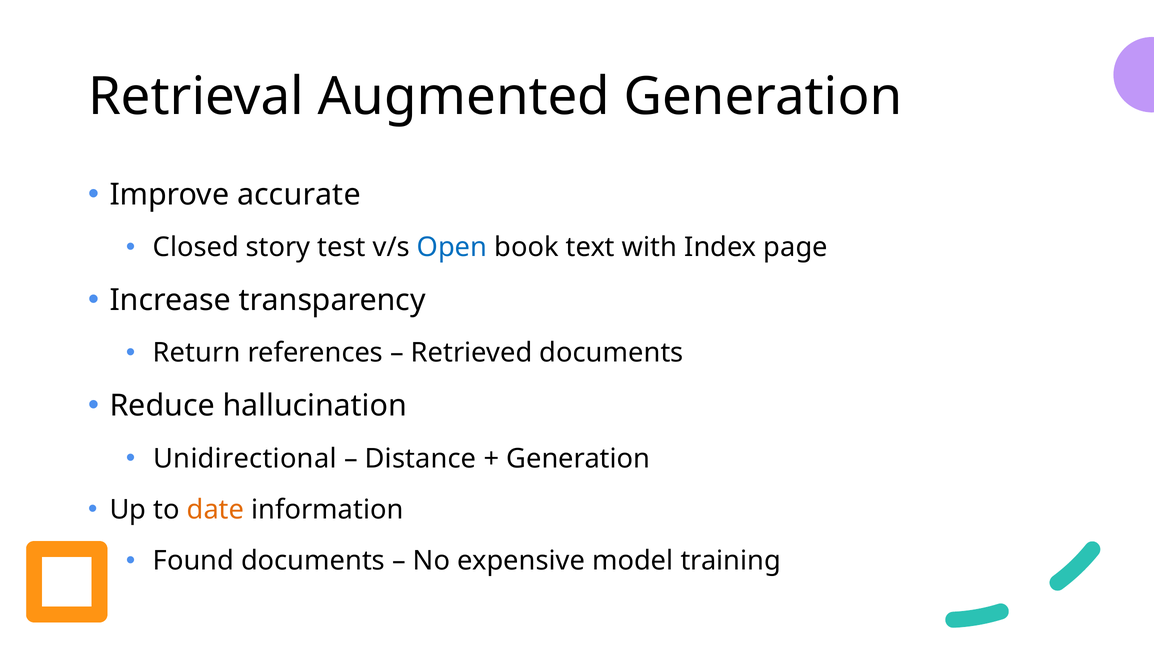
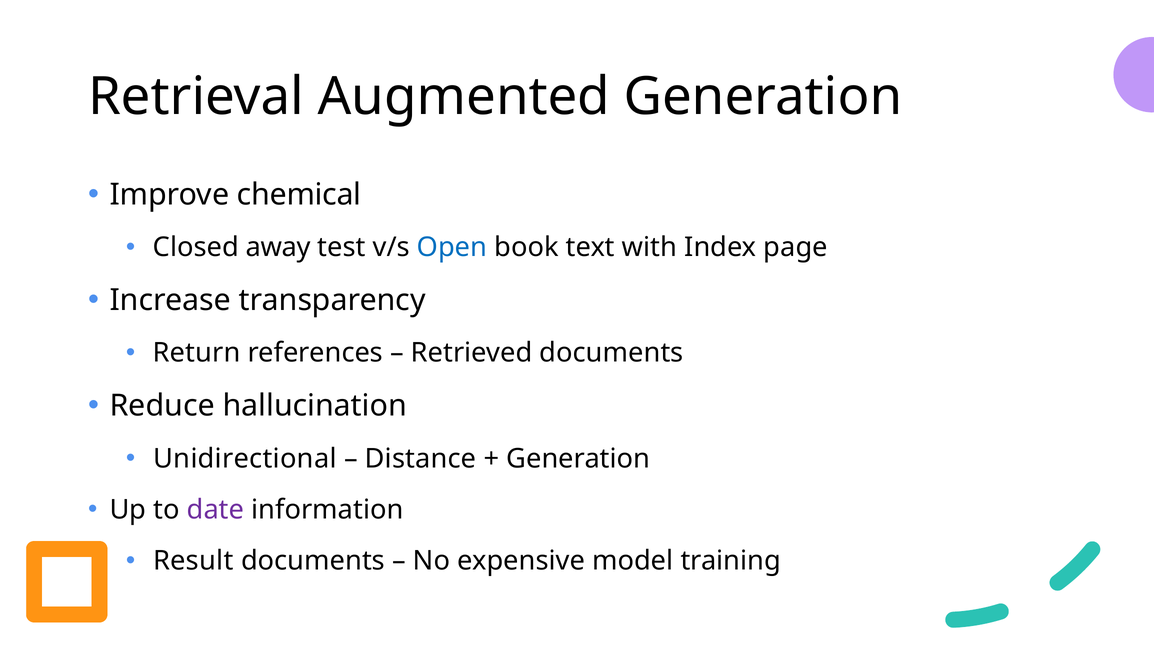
accurate: accurate -> chemical
story: story -> away
date colour: orange -> purple
Found: Found -> Result
